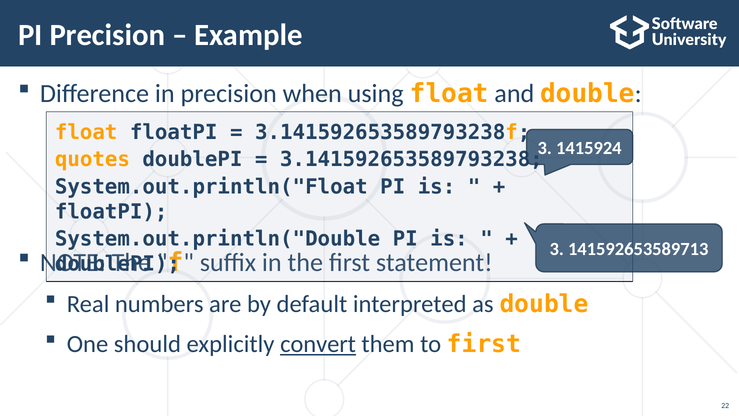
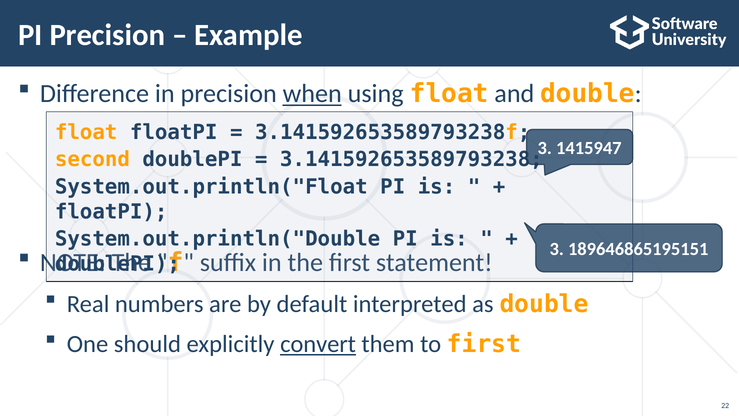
when underline: none -> present
1415924: 1415924 -> 1415947
quotes: quotes -> second
141592653589713: 141592653589713 -> 189646865195151
